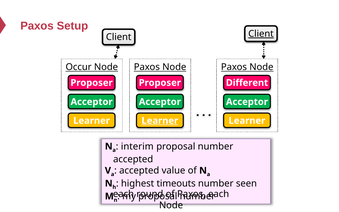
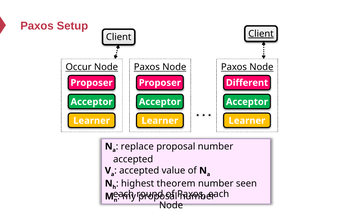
Learner at (160, 121) underline: present -> none
interim: interim -> replace
timeouts: timeouts -> theorem
